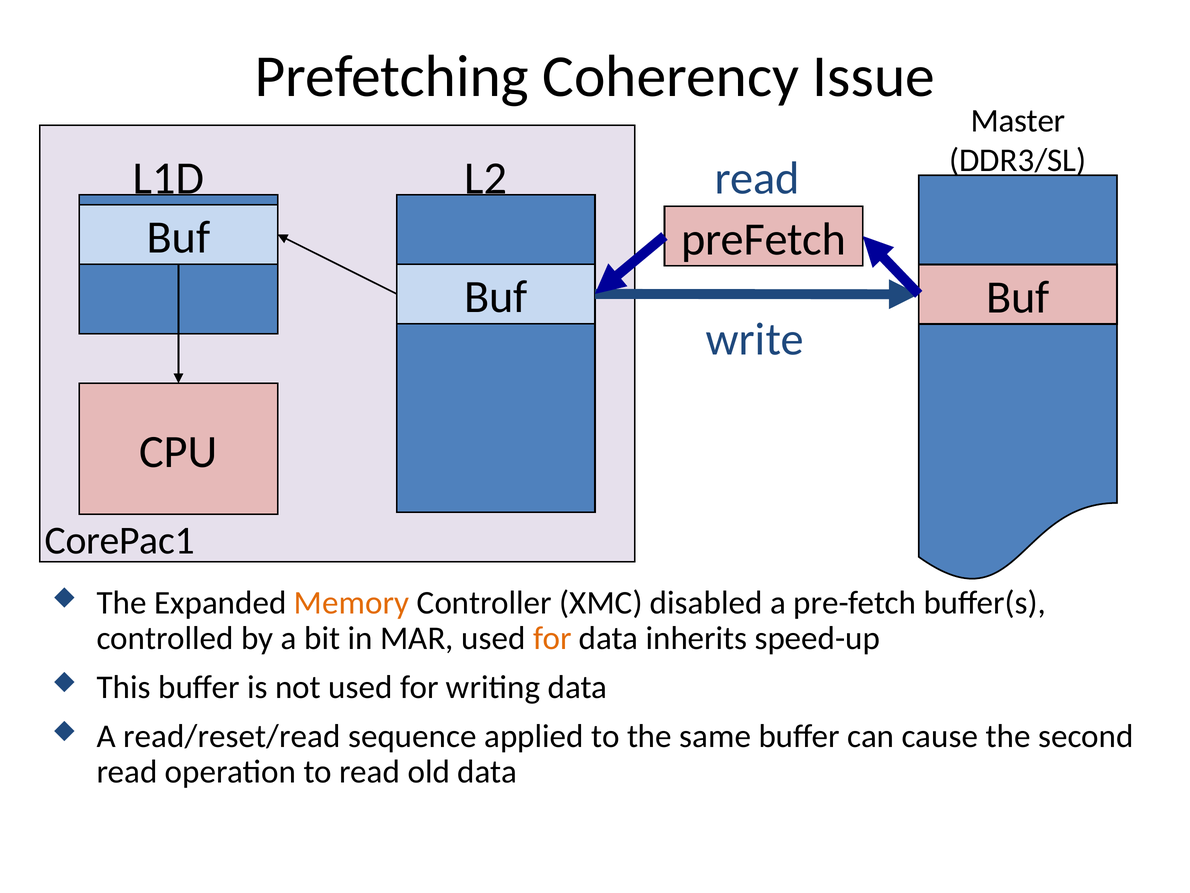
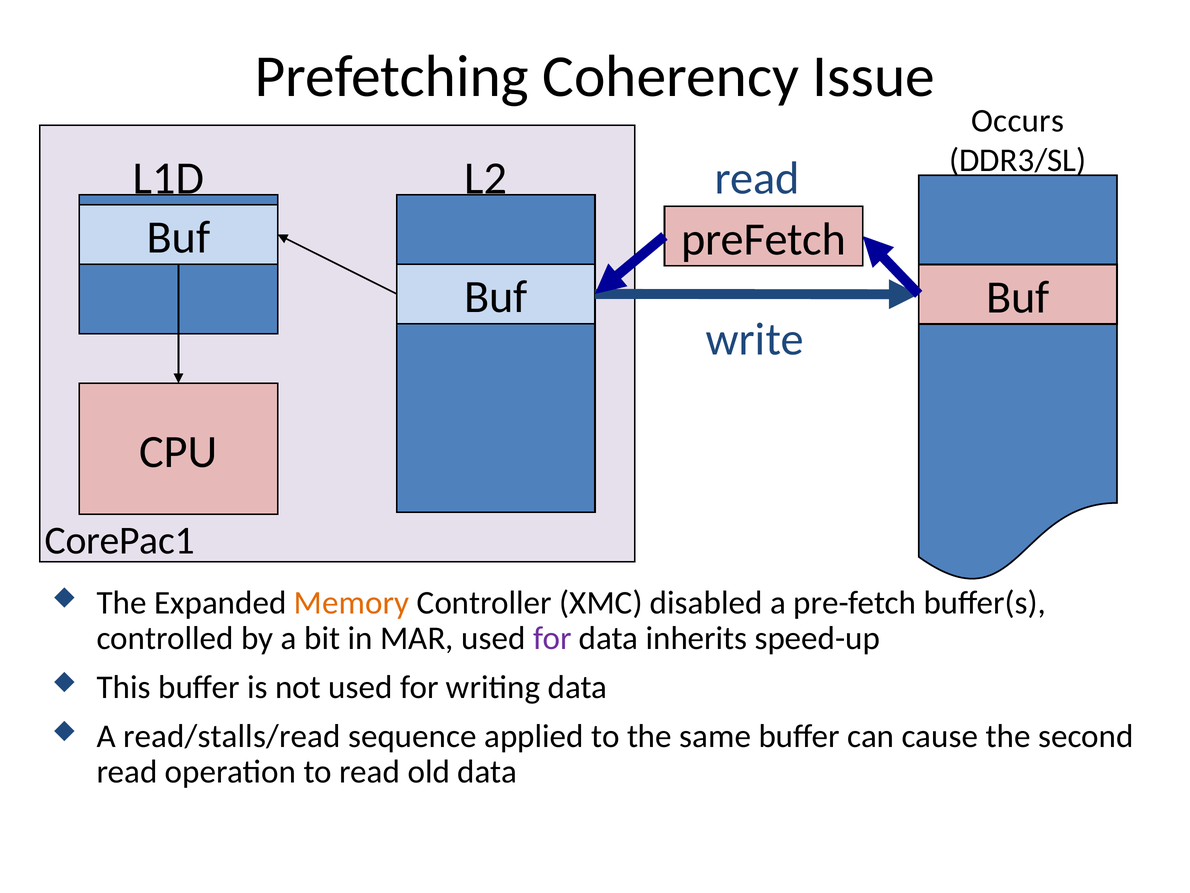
Master: Master -> Occurs
for at (552, 638) colour: orange -> purple
read/reset/read: read/reset/read -> read/stalls/read
